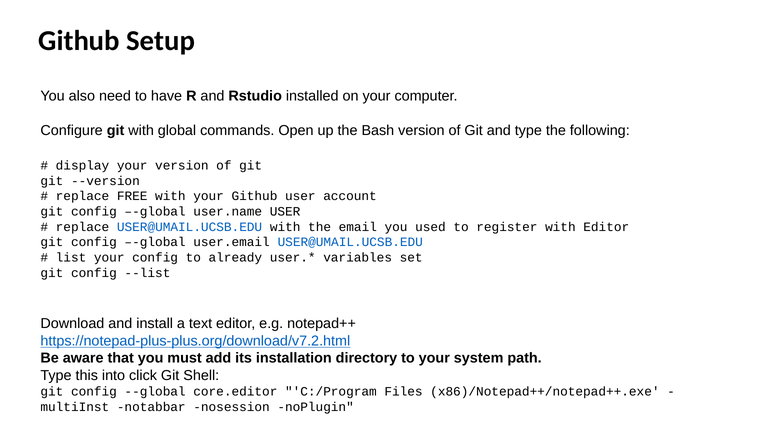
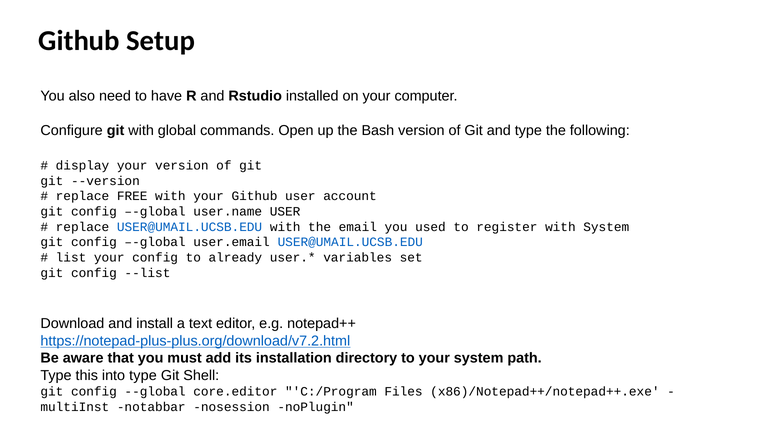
with Editor: Editor -> System
into click: click -> type
